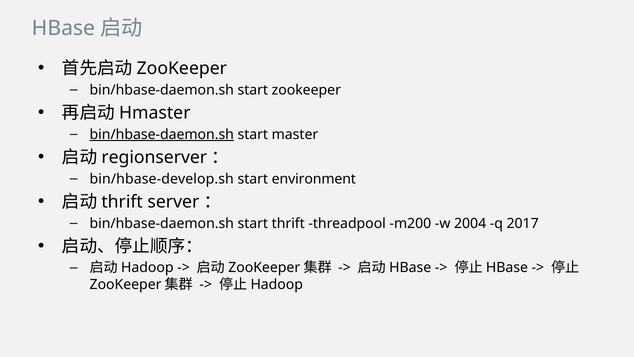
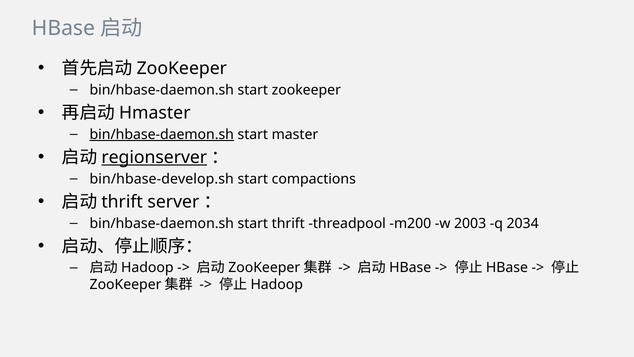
regionserver underline: none -> present
environment: environment -> compactions
2004: 2004 -> 2003
2017: 2017 -> 2034
